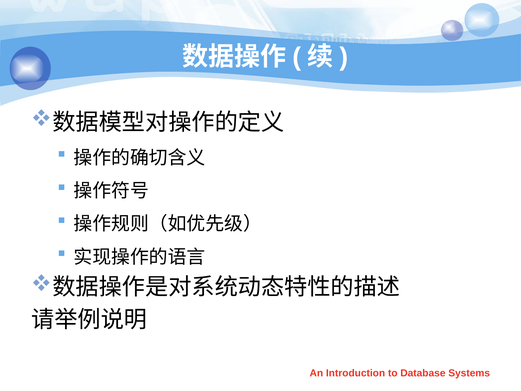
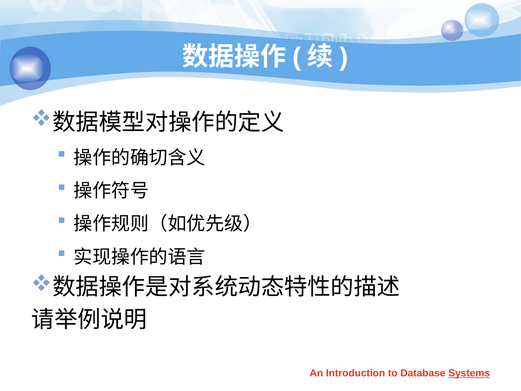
Systems underline: none -> present
